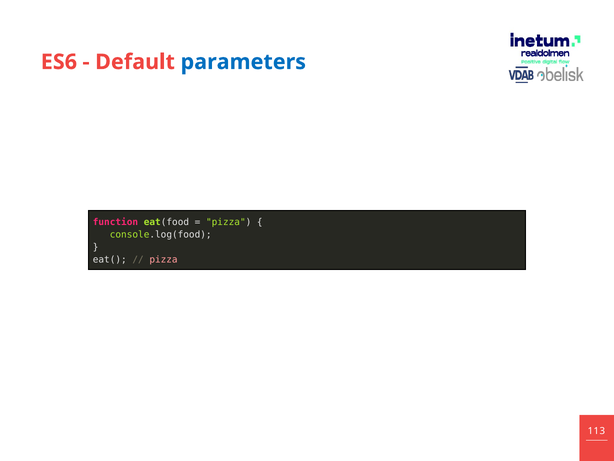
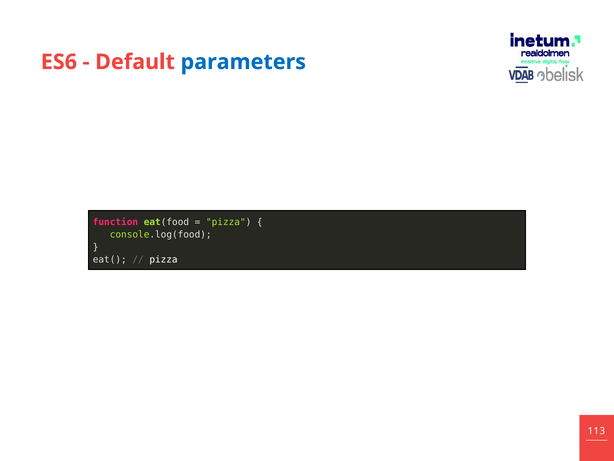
pizza at (164, 260) colour: pink -> white
